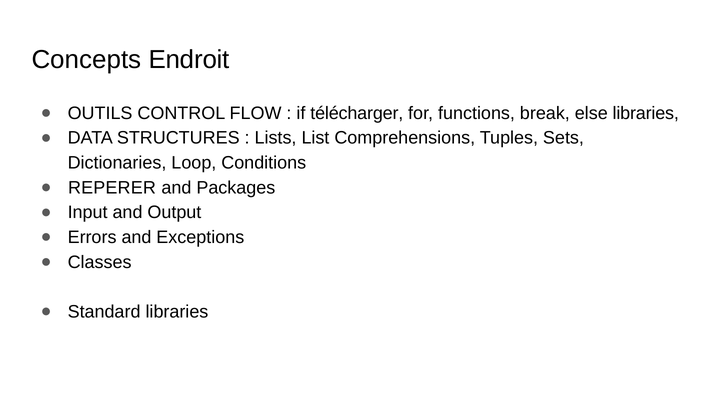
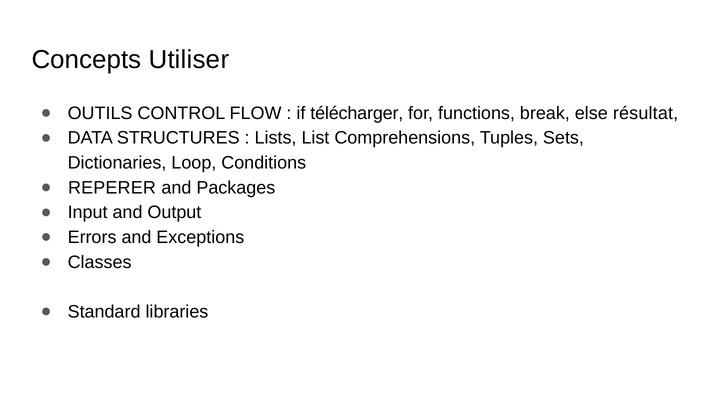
Endroit: Endroit -> Utiliser
else libraries: libraries -> résultat
